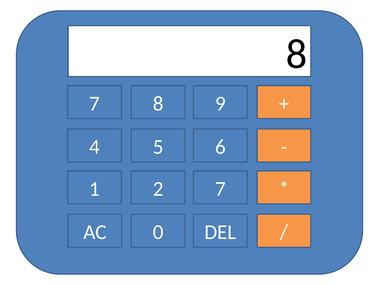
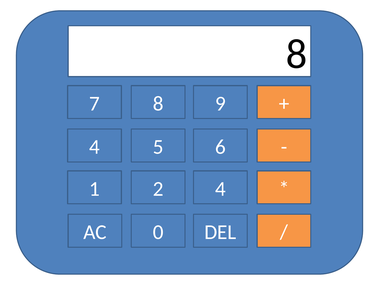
1 7: 7 -> 4
